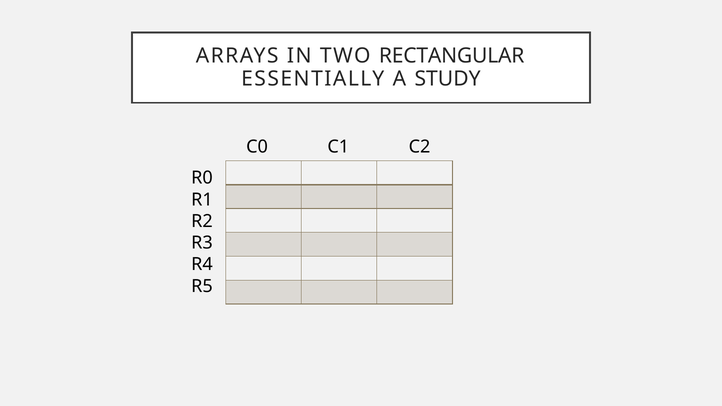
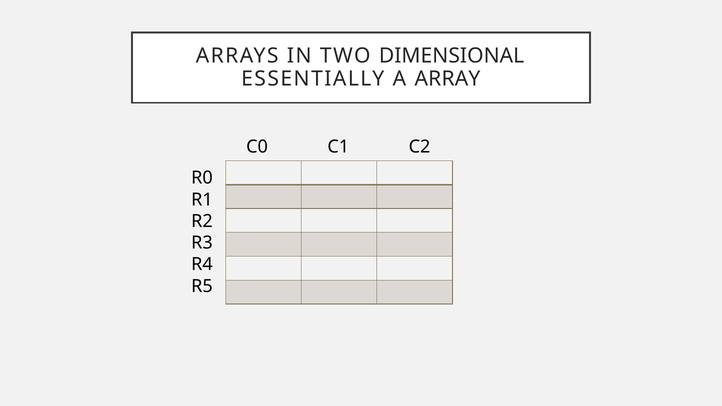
RECTANGULAR: RECTANGULAR -> DIMENSIONAL
STUDY: STUDY -> ARRAY
